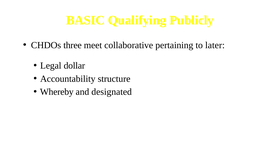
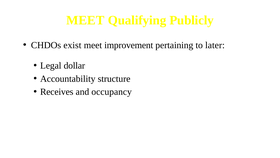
BASIC at (85, 20): BASIC -> MEET
three: three -> exist
collaborative: collaborative -> improvement
Whereby: Whereby -> Receives
designated: designated -> occupancy
